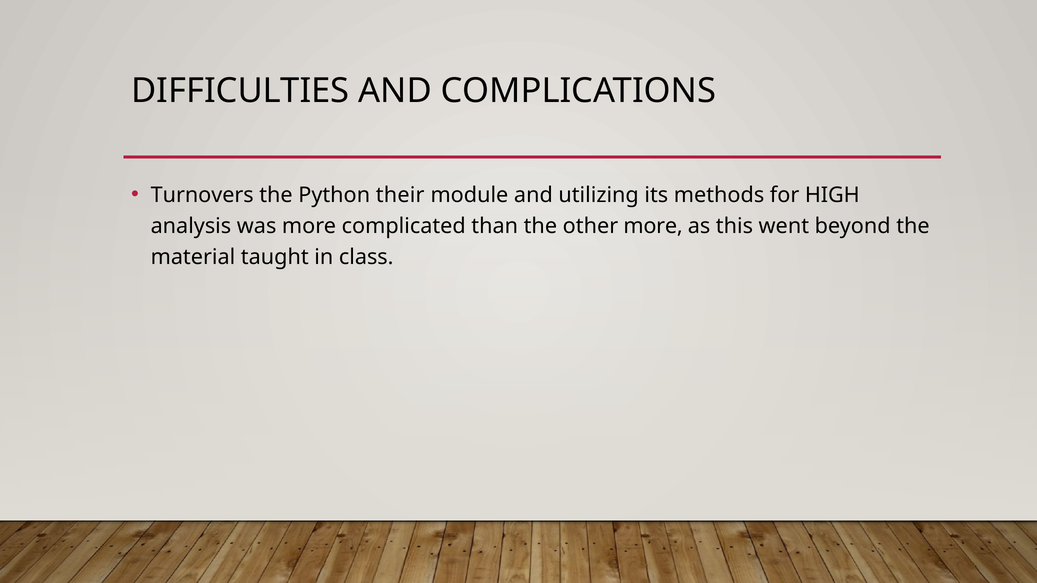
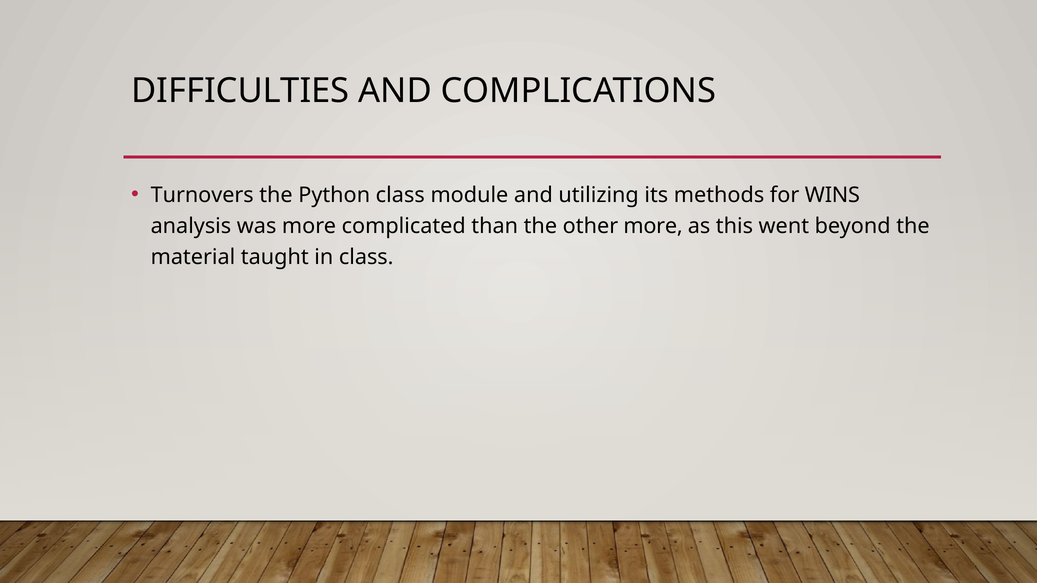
Python their: their -> class
HIGH: HIGH -> WINS
